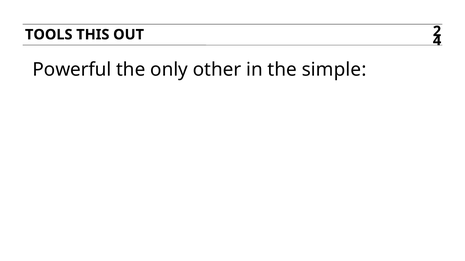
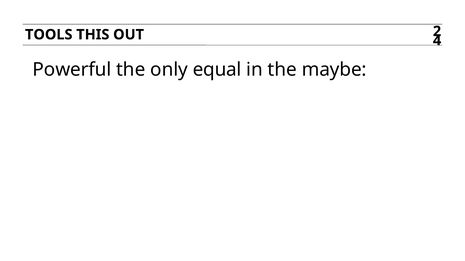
other: other -> equal
simple: simple -> maybe
